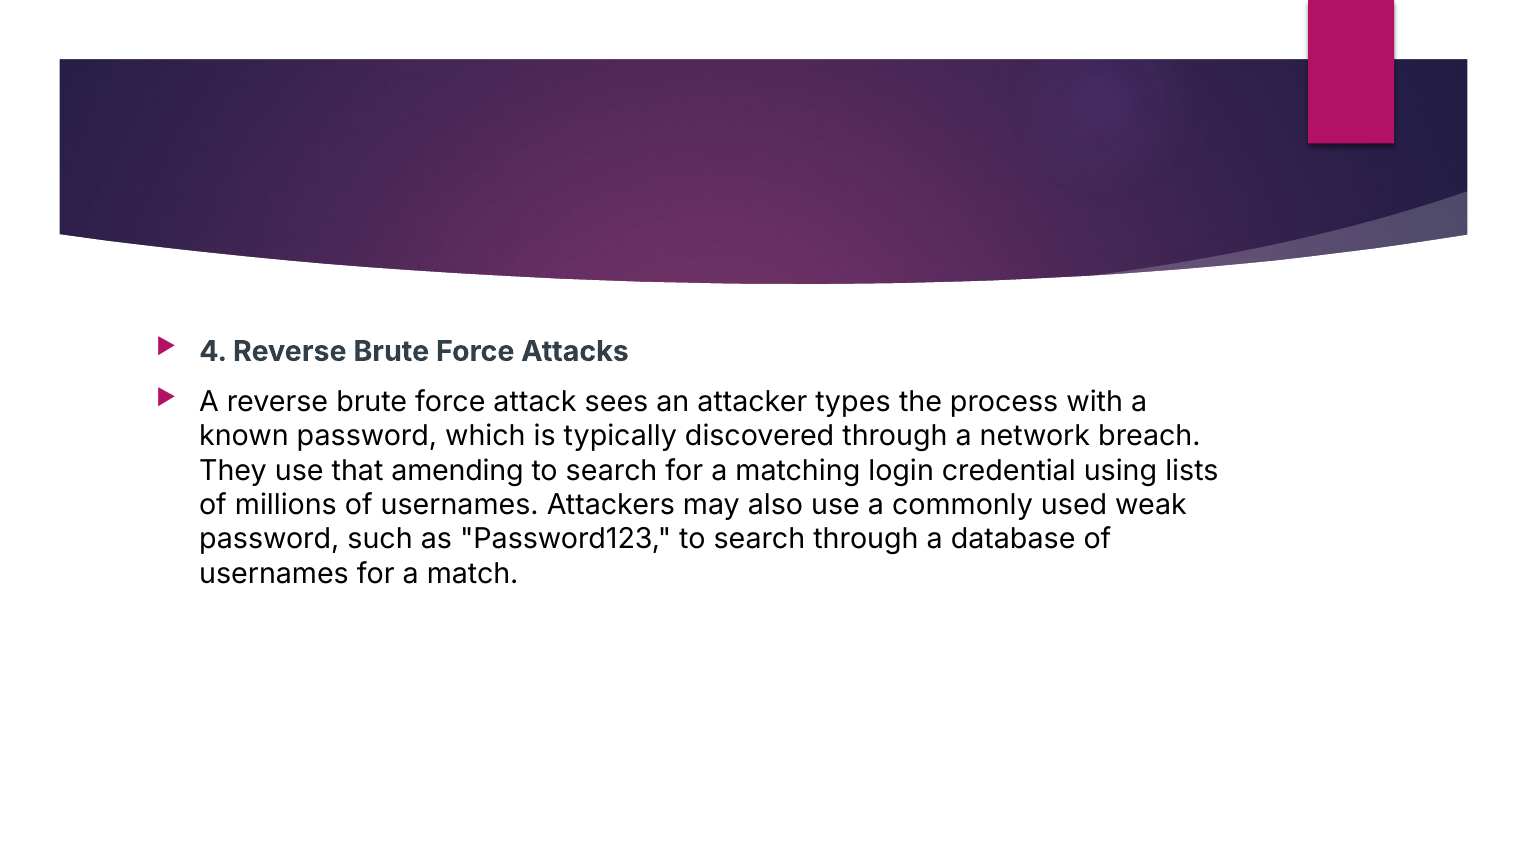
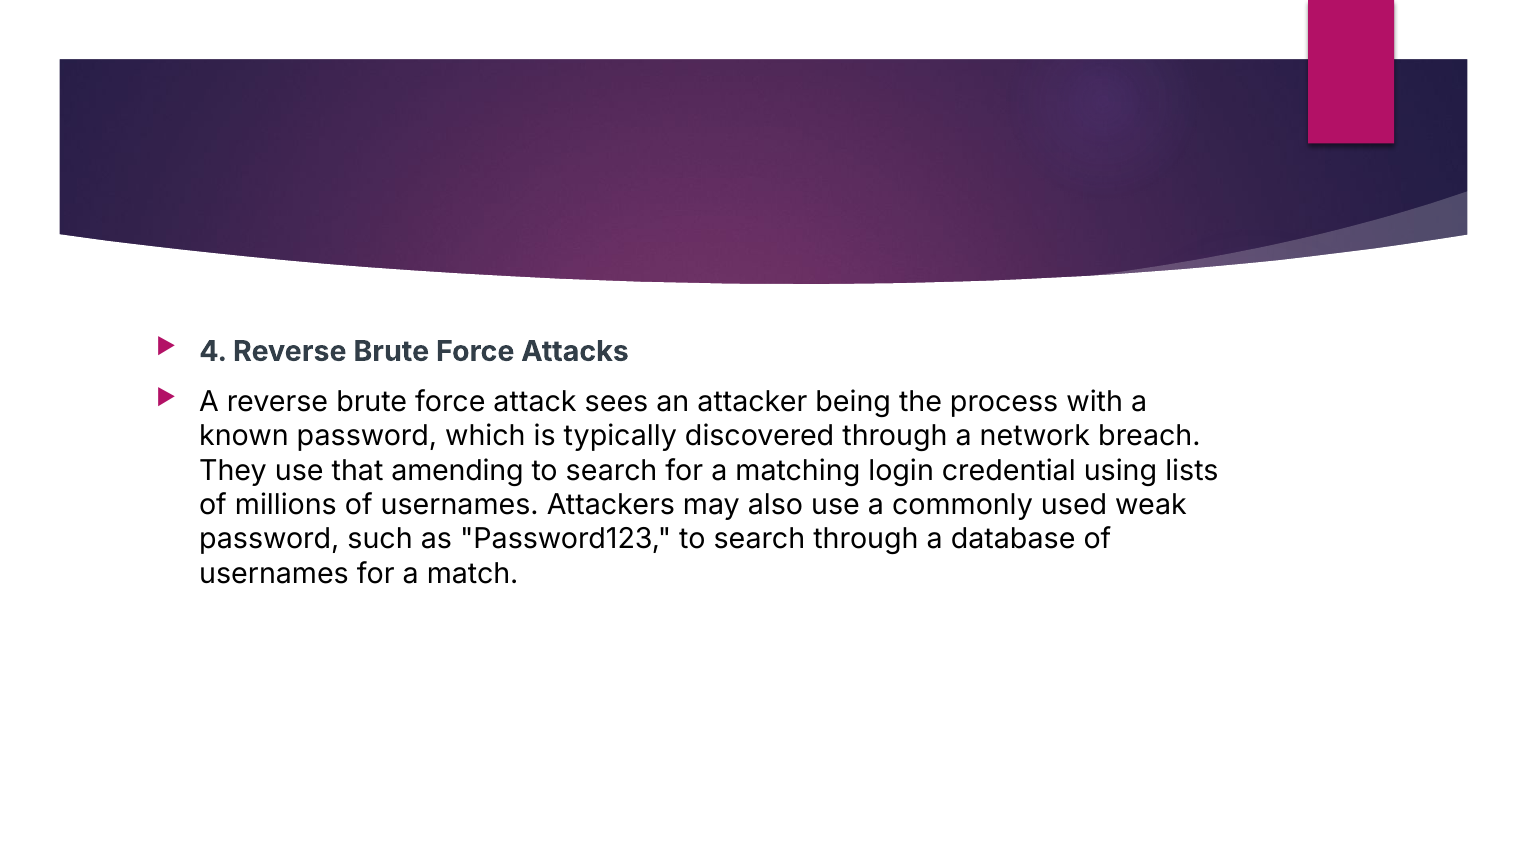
types: types -> being
